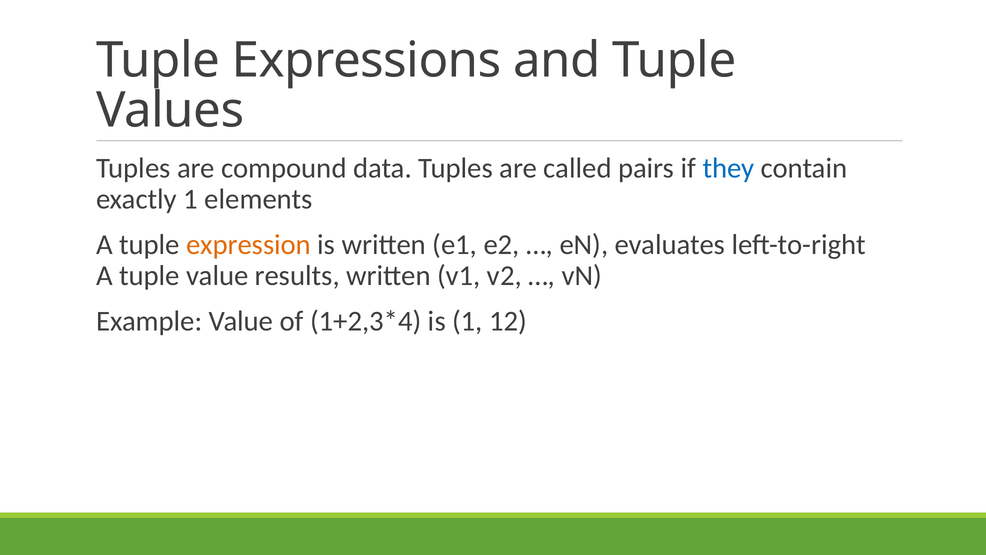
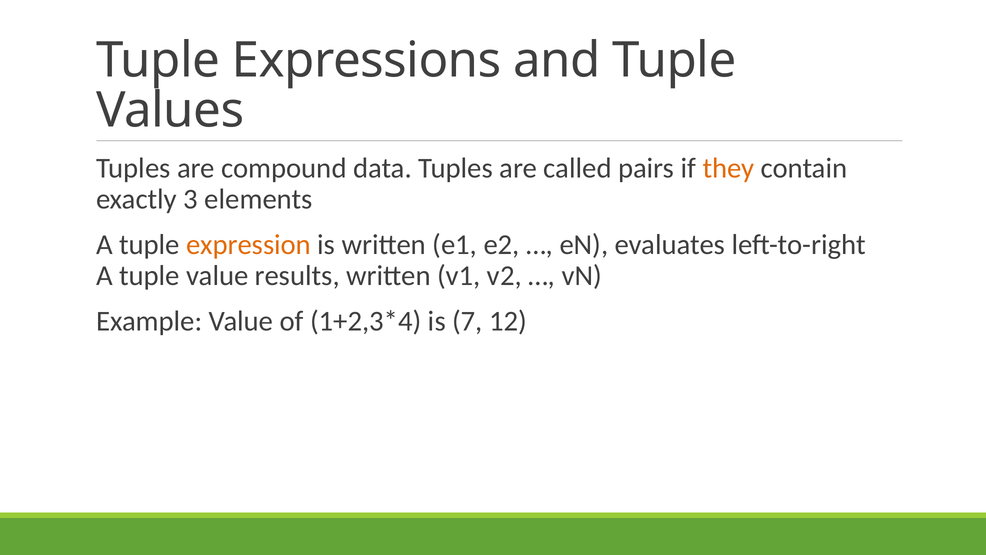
they colour: blue -> orange
exactly 1: 1 -> 3
is 1: 1 -> 7
